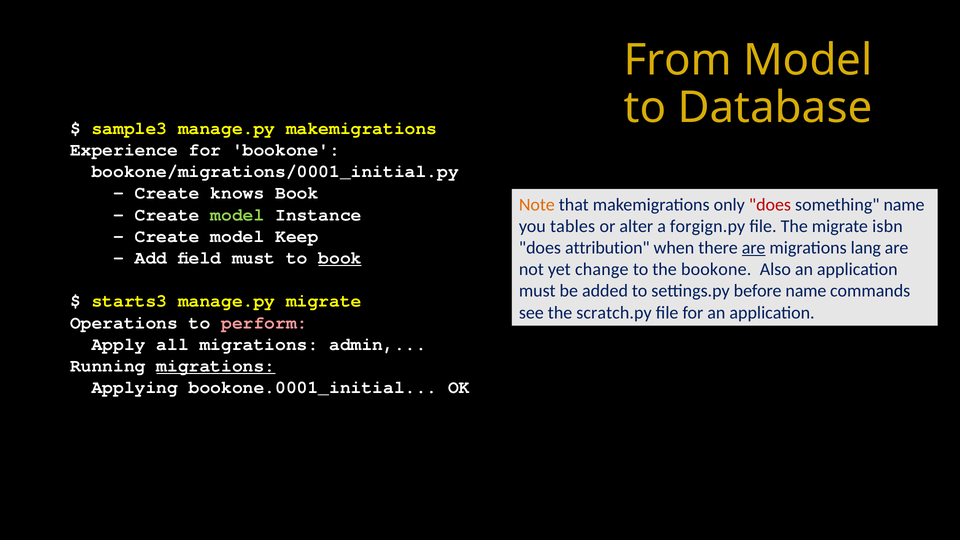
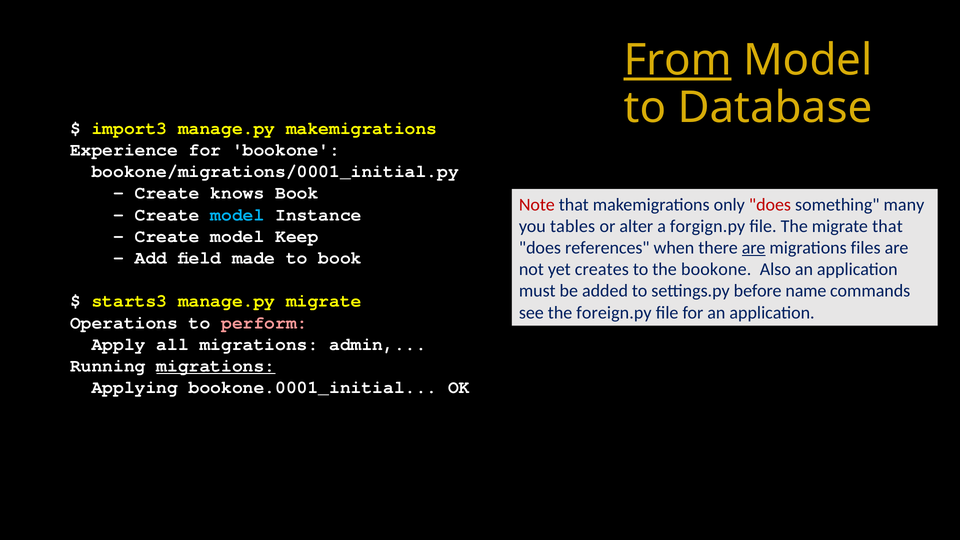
From underline: none -> present
sample3: sample3 -> import3
Note colour: orange -> red
something name: name -> many
model at (237, 215) colour: light green -> light blue
migrate isbn: isbn -> that
attribution: attribution -> references
lang: lang -> files
field must: must -> made
book at (340, 258) underline: present -> none
change: change -> creates
scratch.py: scratch.py -> foreign.py
